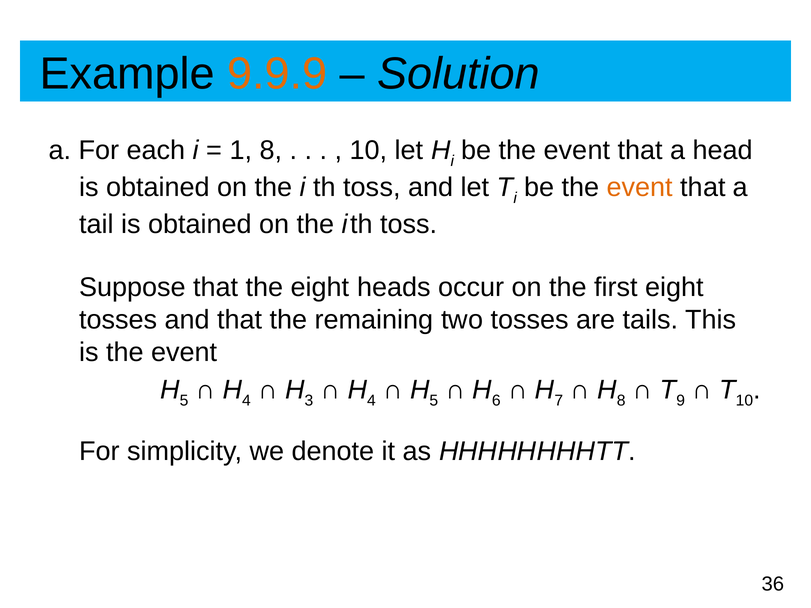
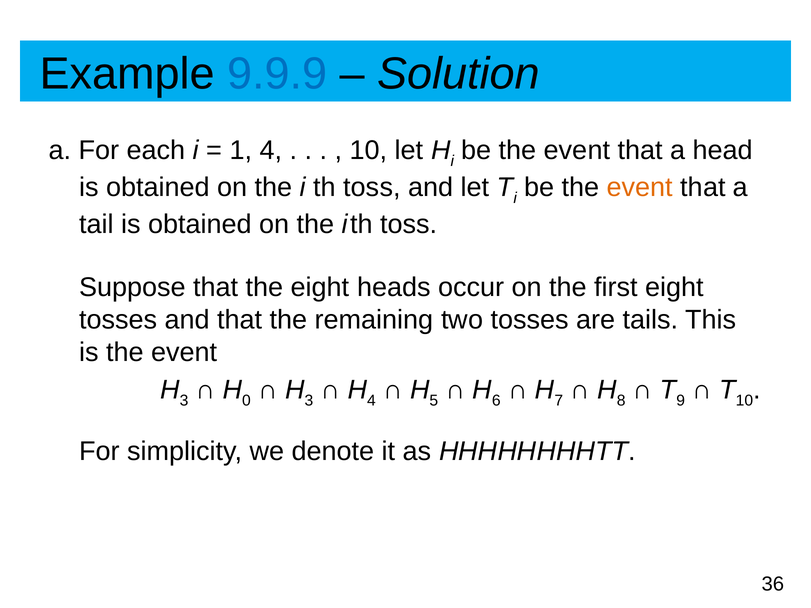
9.9.9 colour: orange -> blue
1 8: 8 -> 4
5 at (184, 401): 5 -> 3
4 at (246, 401): 4 -> 0
